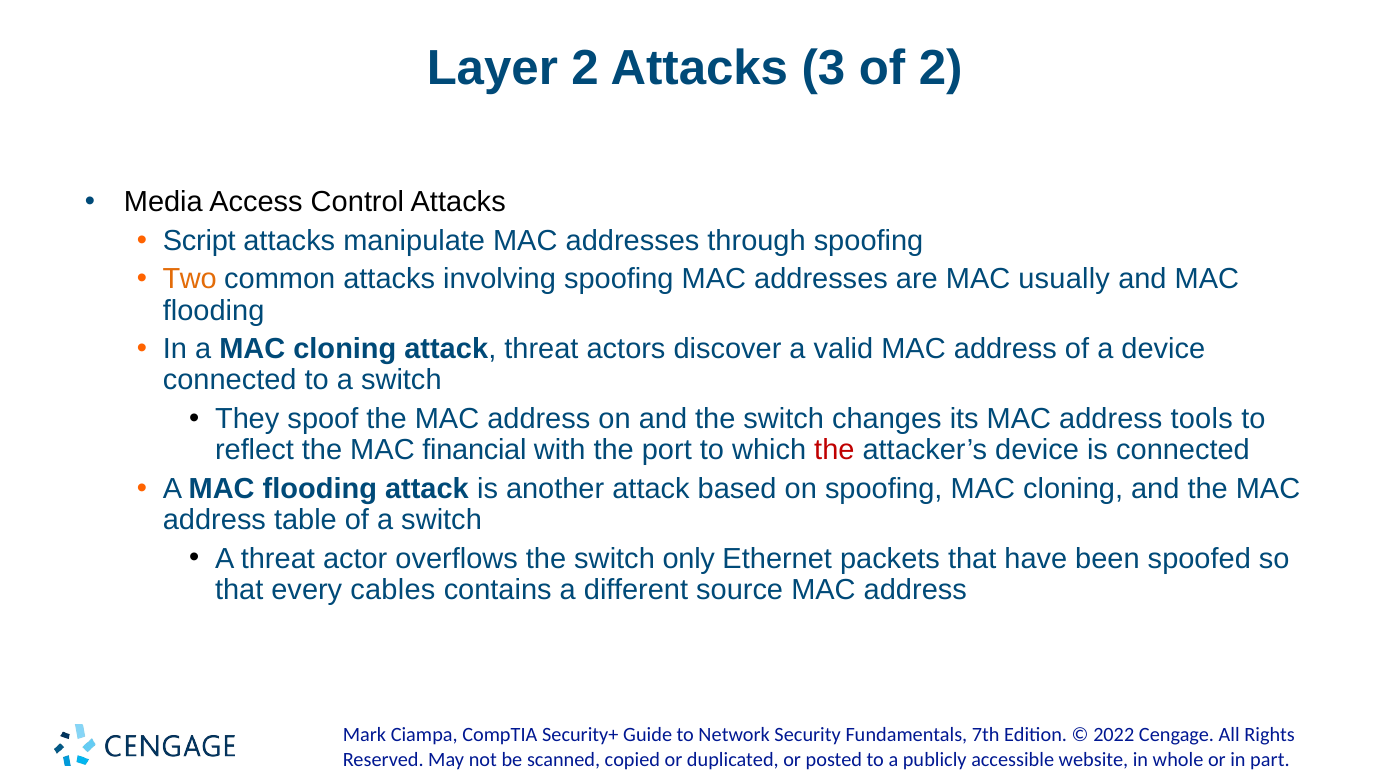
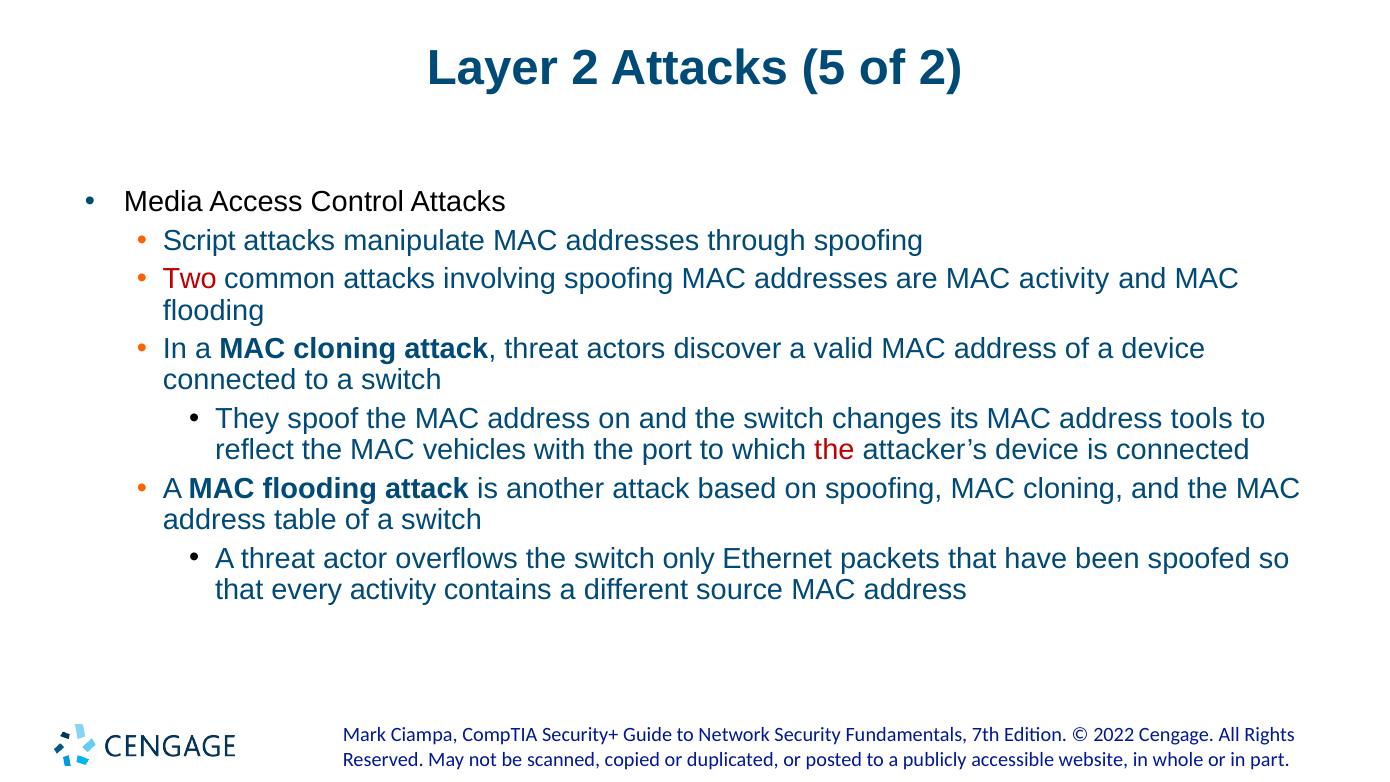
3: 3 -> 5
Two colour: orange -> red
MAC usually: usually -> activity
financial: financial -> vehicles
every cables: cables -> activity
